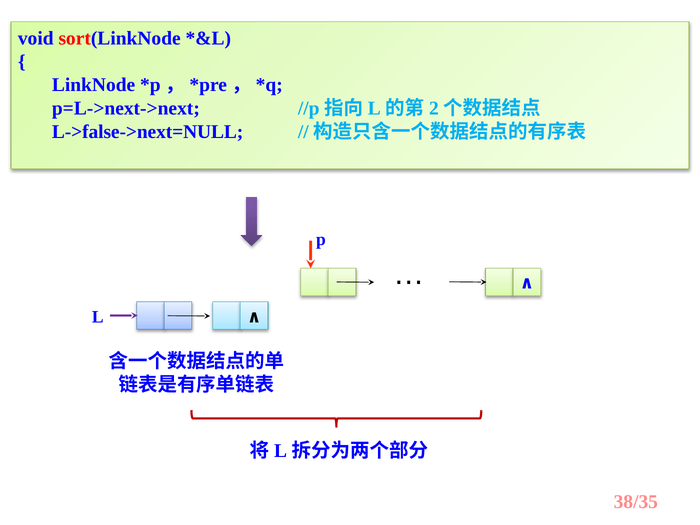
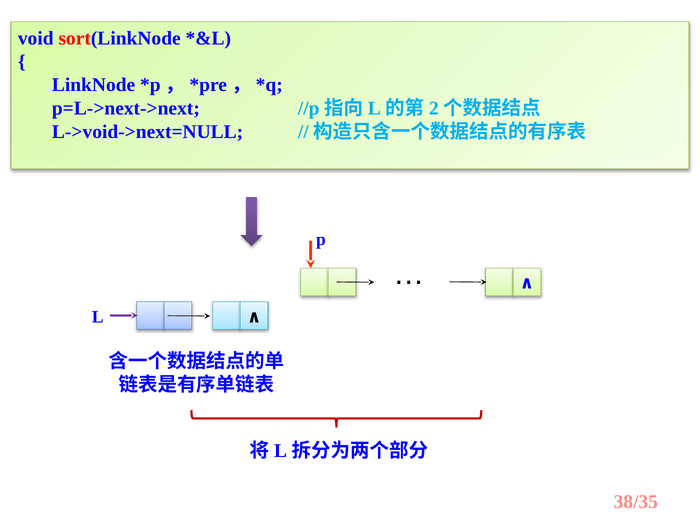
L->false->next=NULL: L->false->next=NULL -> L->void->next=NULL
